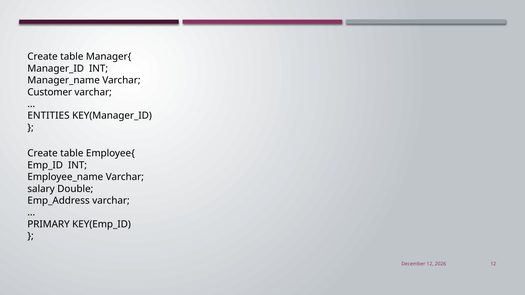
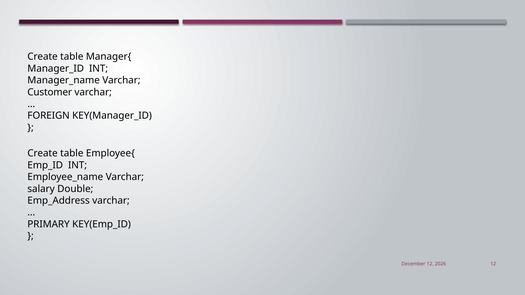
ENTITIES: ENTITIES -> FOREIGN
